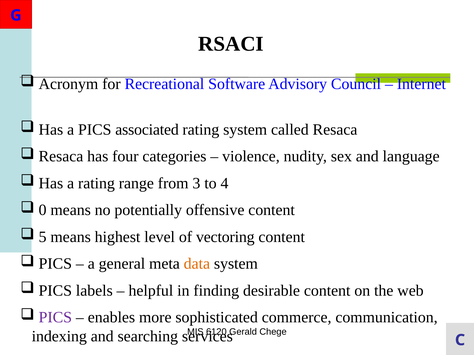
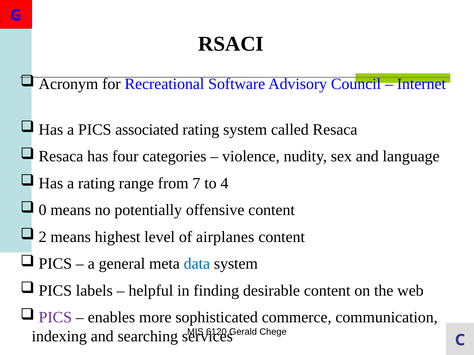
3: 3 -> 7
5: 5 -> 2
vectoring: vectoring -> airplanes
data colour: orange -> blue
